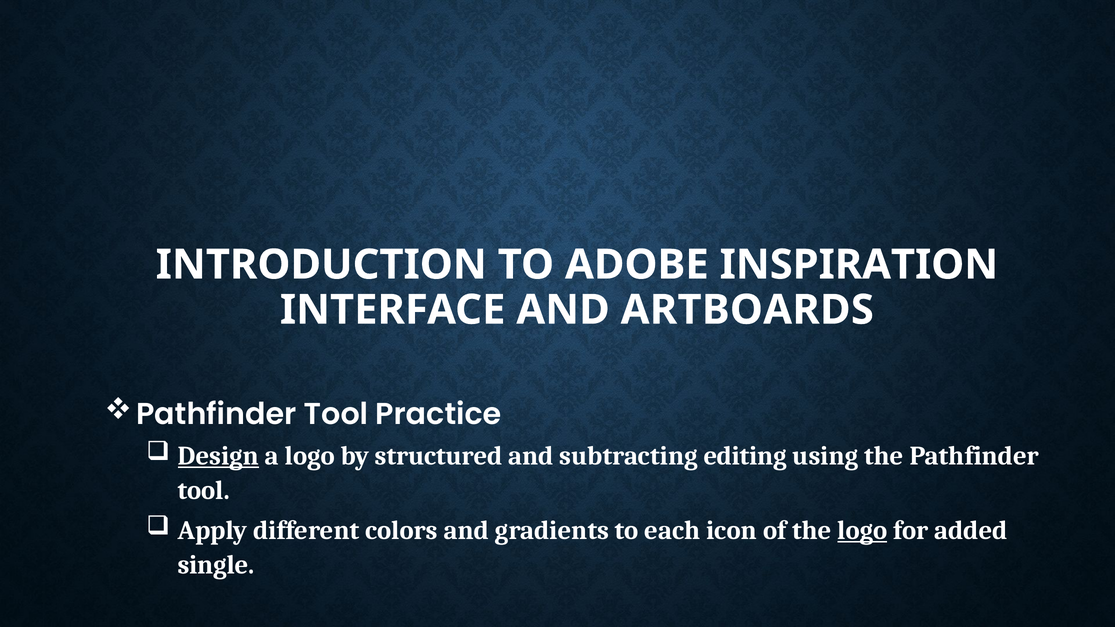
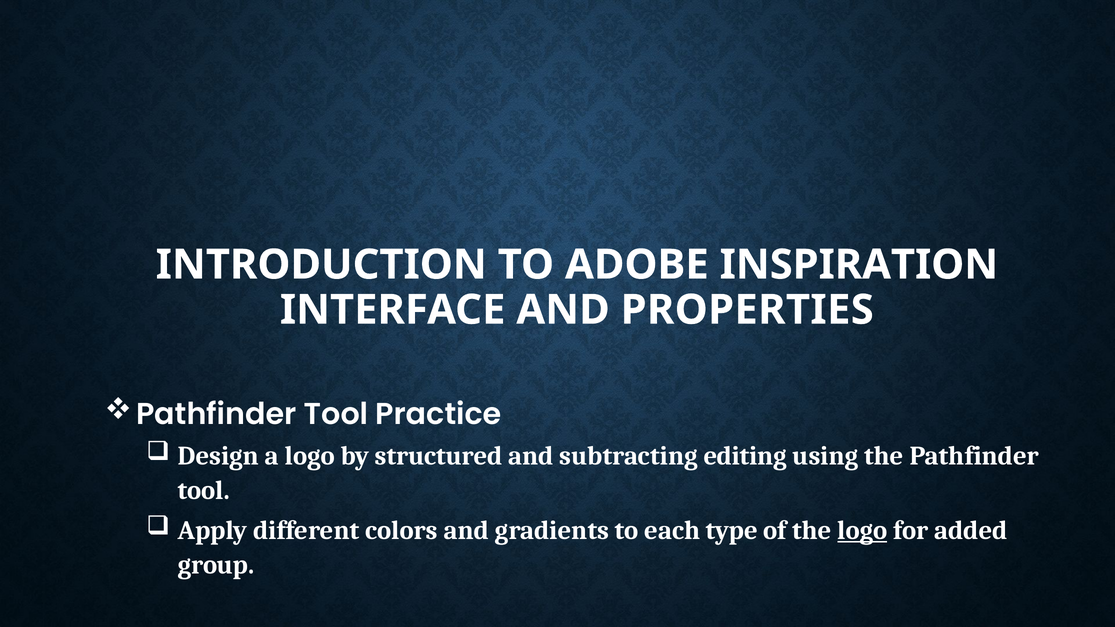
ARTBOARDS: ARTBOARDS -> PROPERTIES
Design underline: present -> none
icon: icon -> type
single: single -> group
